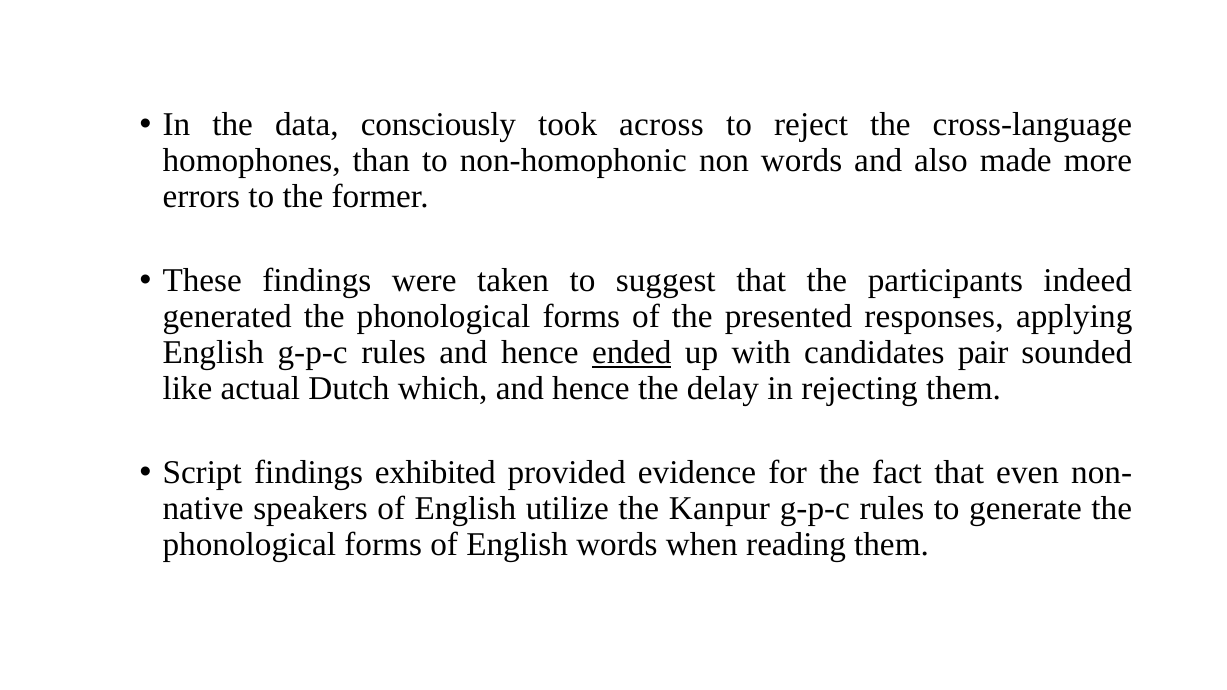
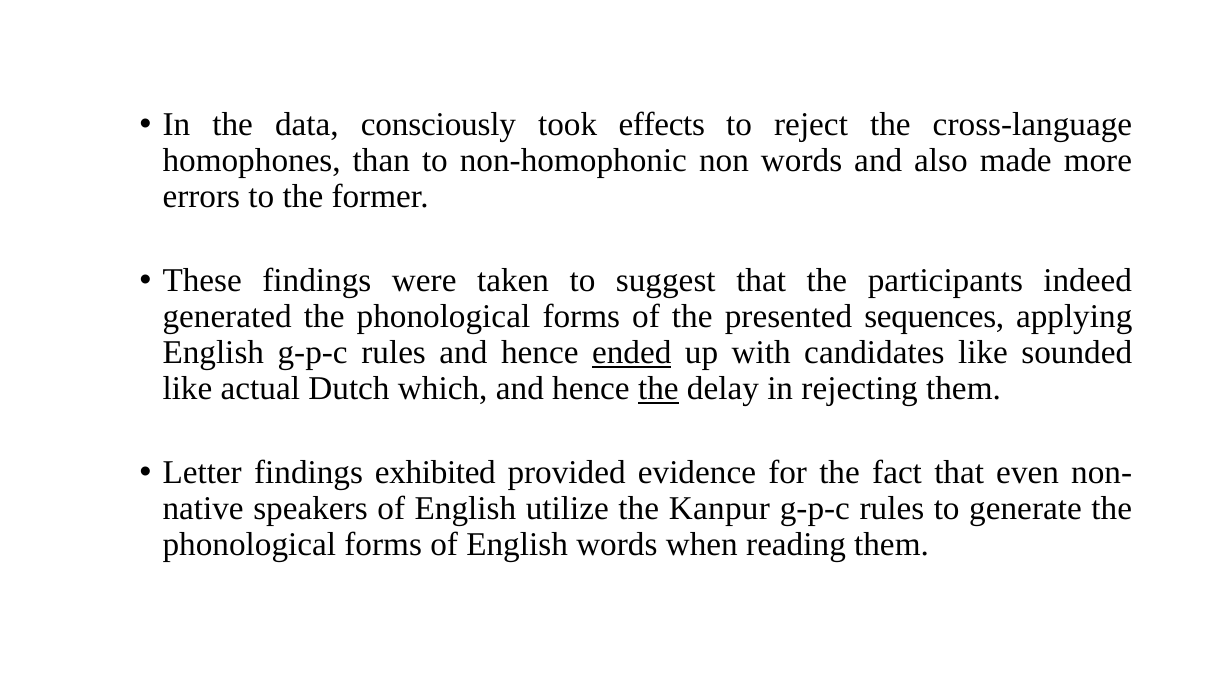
across: across -> effects
responses: responses -> sequences
candidates pair: pair -> like
the at (658, 389) underline: none -> present
Script: Script -> Letter
